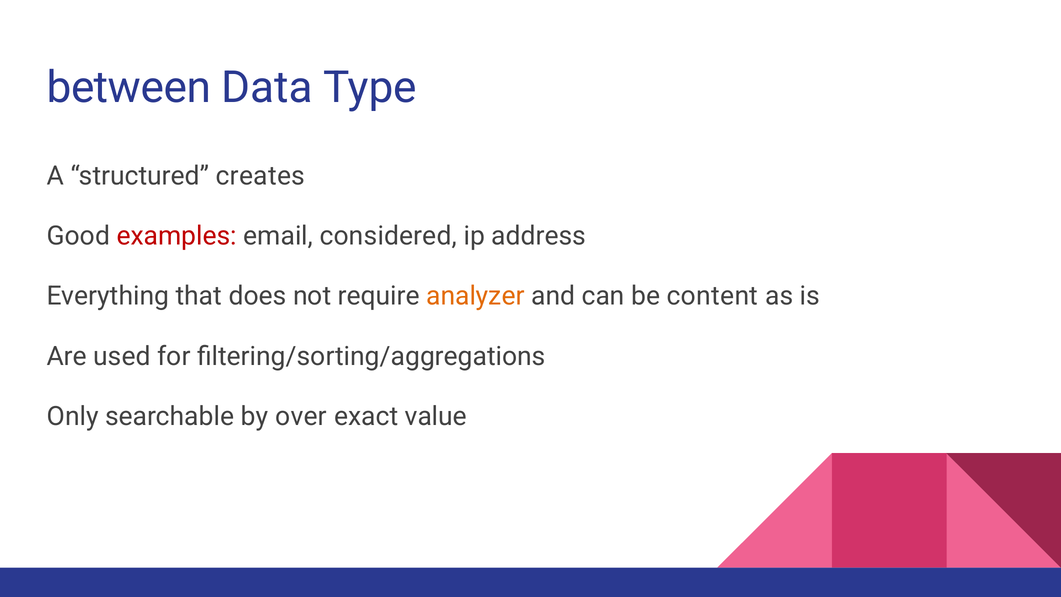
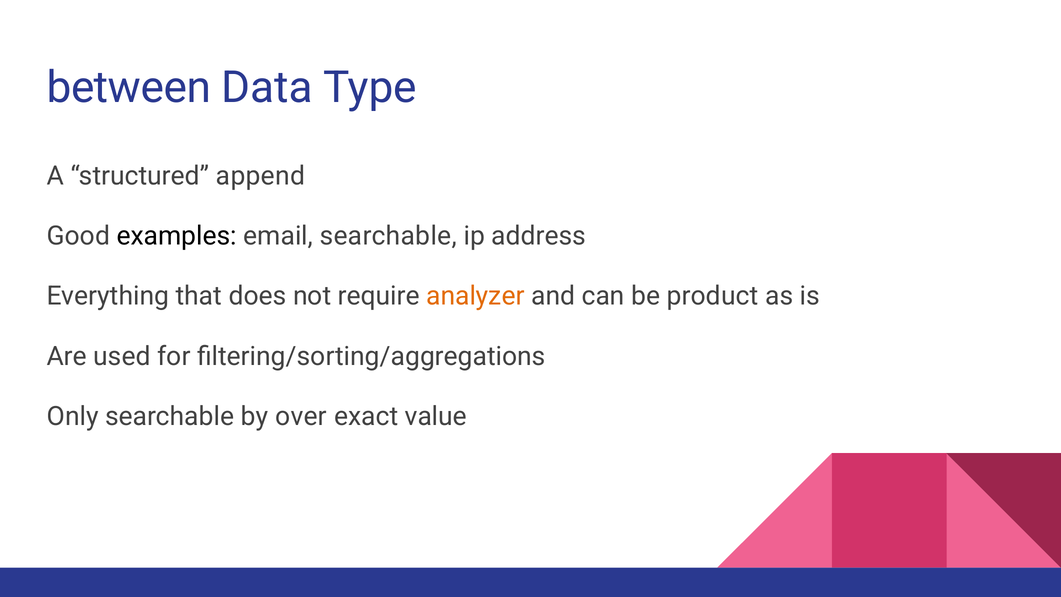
creates: creates -> append
examples colour: red -> black
email considered: considered -> searchable
content: content -> product
